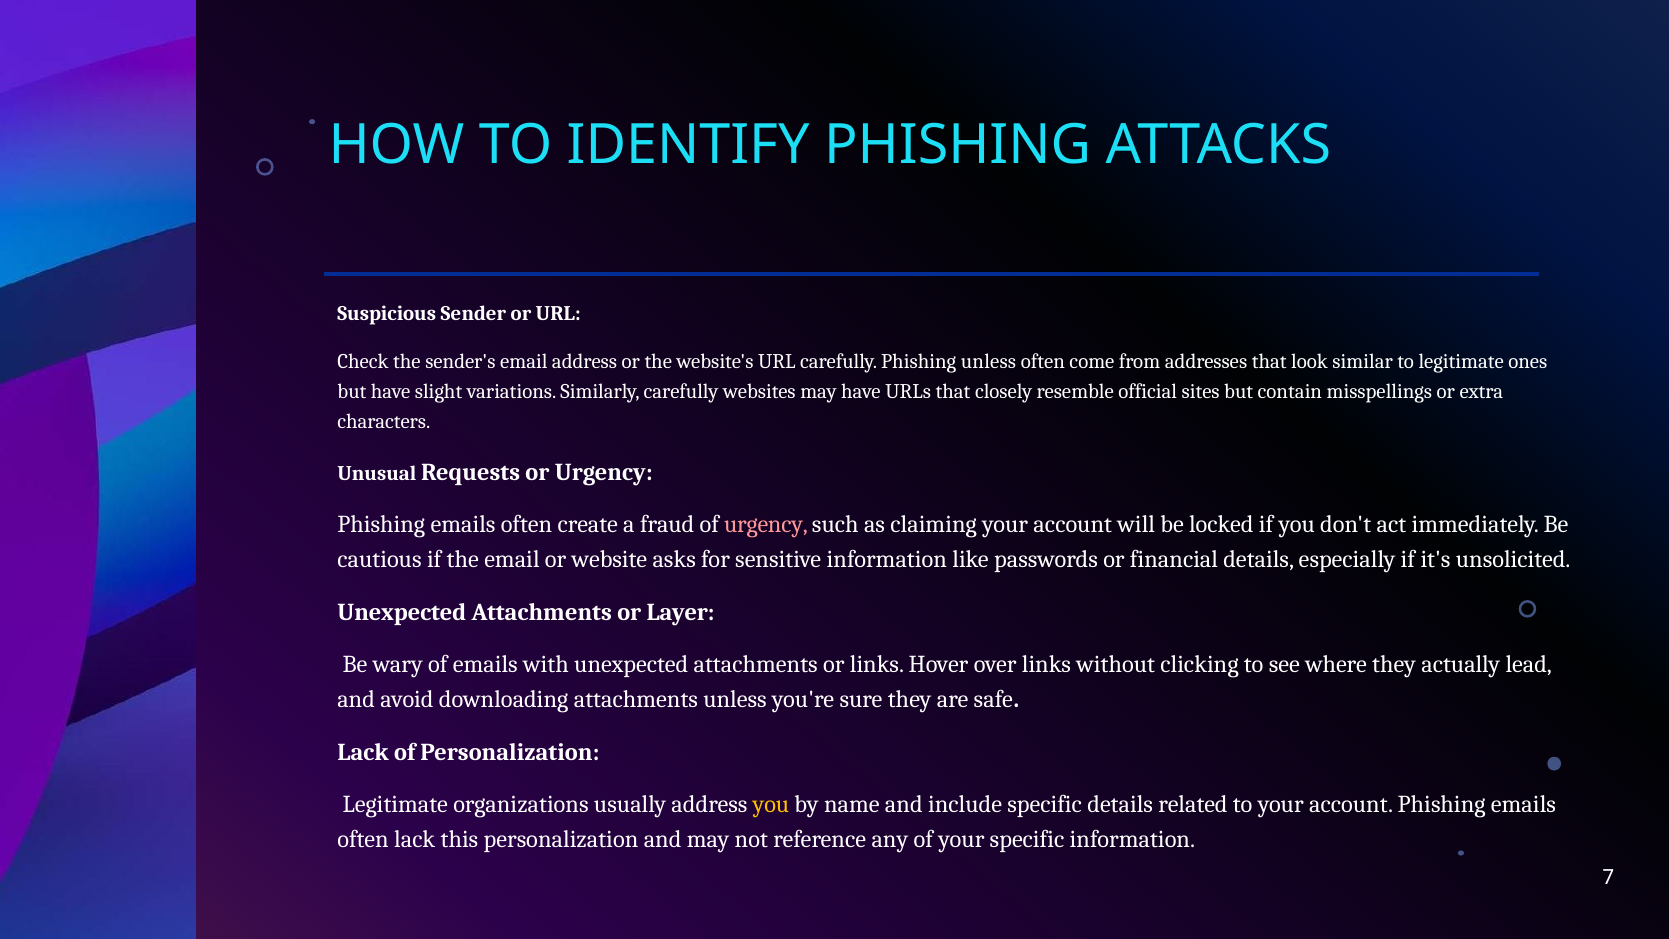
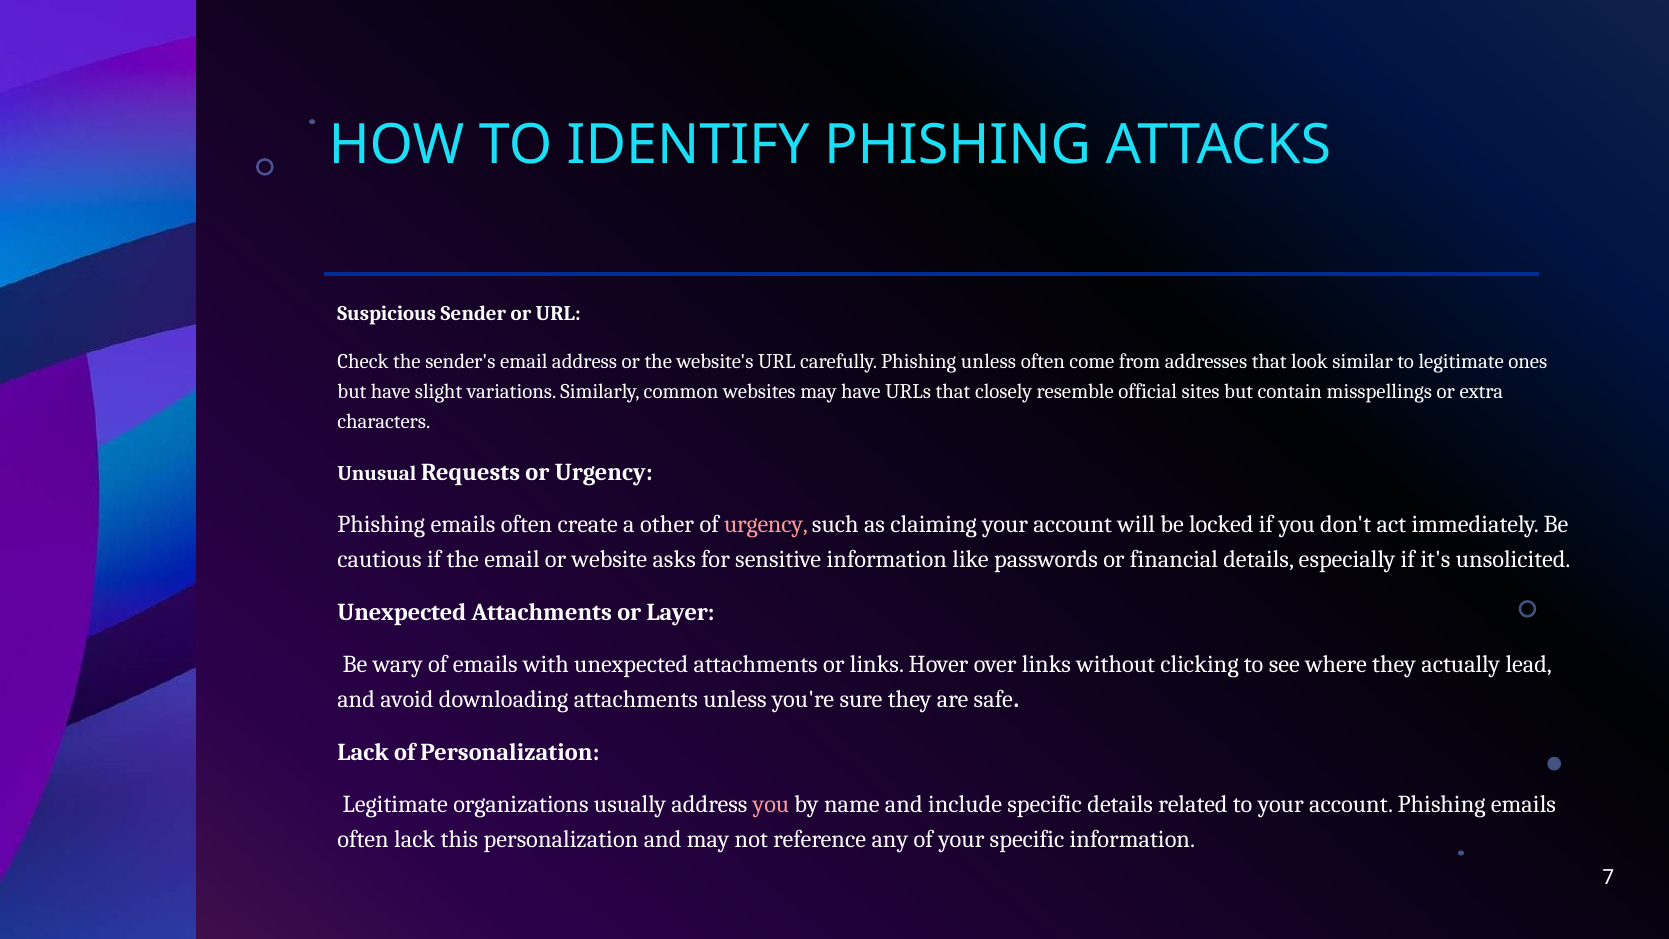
Similarly carefully: carefully -> common
fraud: fraud -> other
you at (771, 804) colour: yellow -> pink
